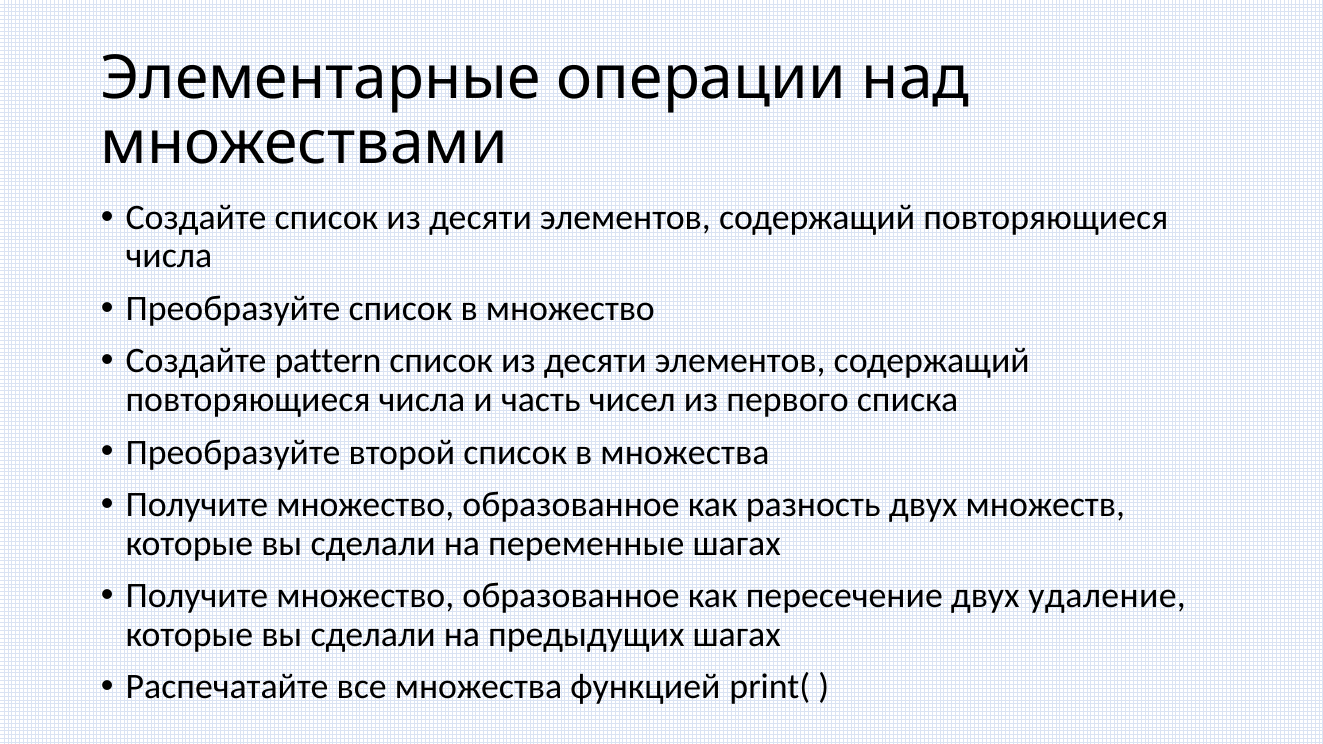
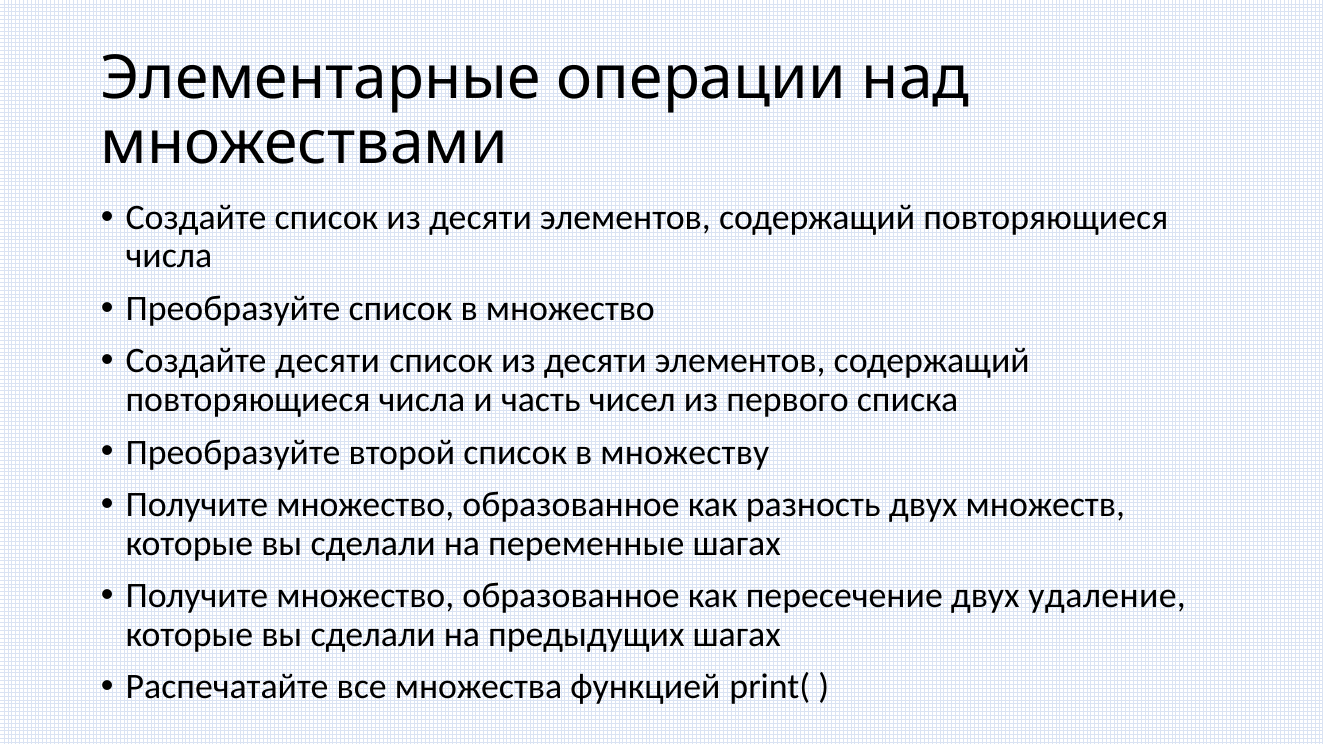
Создайте pattern: pattern -> десяти
в множества: множества -> множеству
